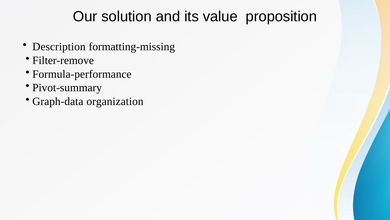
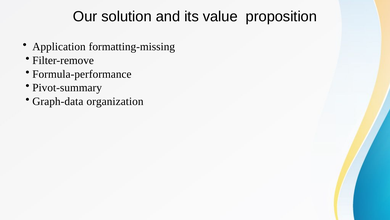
Description: Description -> Application
